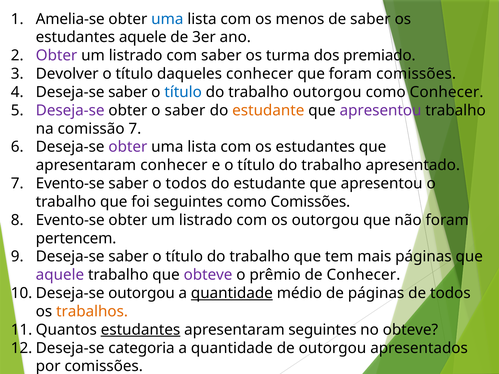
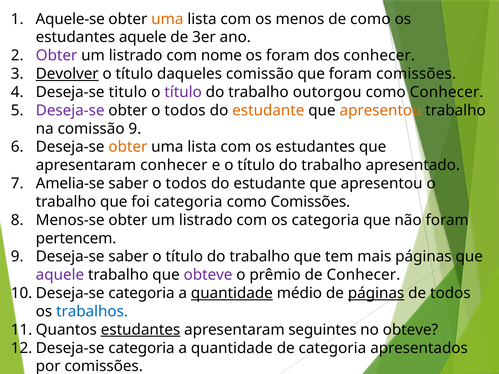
Amelia-se: Amelia-se -> Aquele-se
uma at (167, 19) colour: blue -> orange
de saber: saber -> como
com saber: saber -> nome
os turma: turma -> foram
dos premiado: premiado -> conhecer
Devolver underline: none -> present
daqueles conhecer: conhecer -> comissão
saber at (128, 92): saber -> titulo
título at (183, 92) colour: blue -> purple
obter o saber: saber -> todos
apresentou at (381, 110) colour: purple -> orange
comissão 7: 7 -> 9
obter at (128, 147) colour: purple -> orange
Evento-se at (70, 184): Evento-se -> Amelia-se
foi seguintes: seguintes -> categoria
Evento-se at (70, 220): Evento-se -> Menos-se
os outorgou: outorgou -> categoria
outorgou at (141, 293): outorgou -> categoria
páginas at (376, 293) underline: none -> present
trabalhos colour: orange -> blue
de outorgou: outorgou -> categoria
